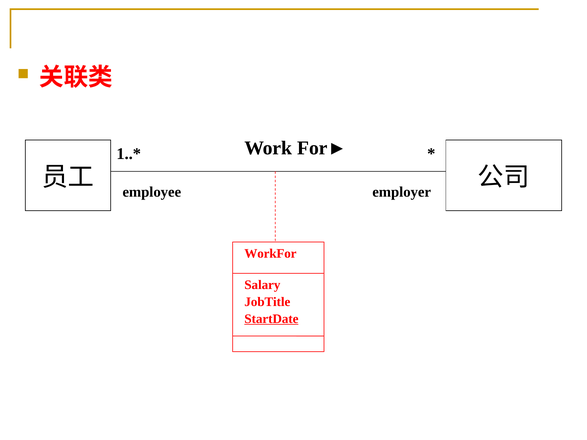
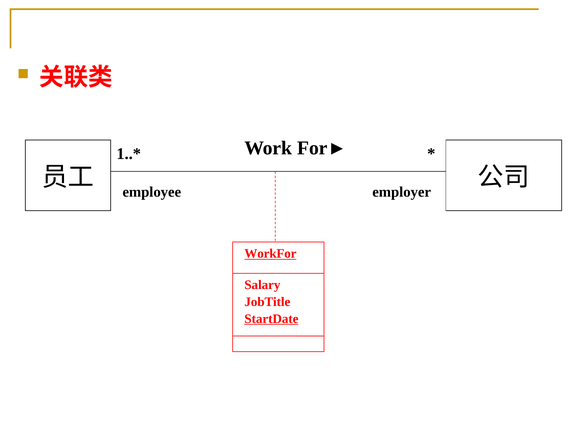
WorkFor underline: none -> present
